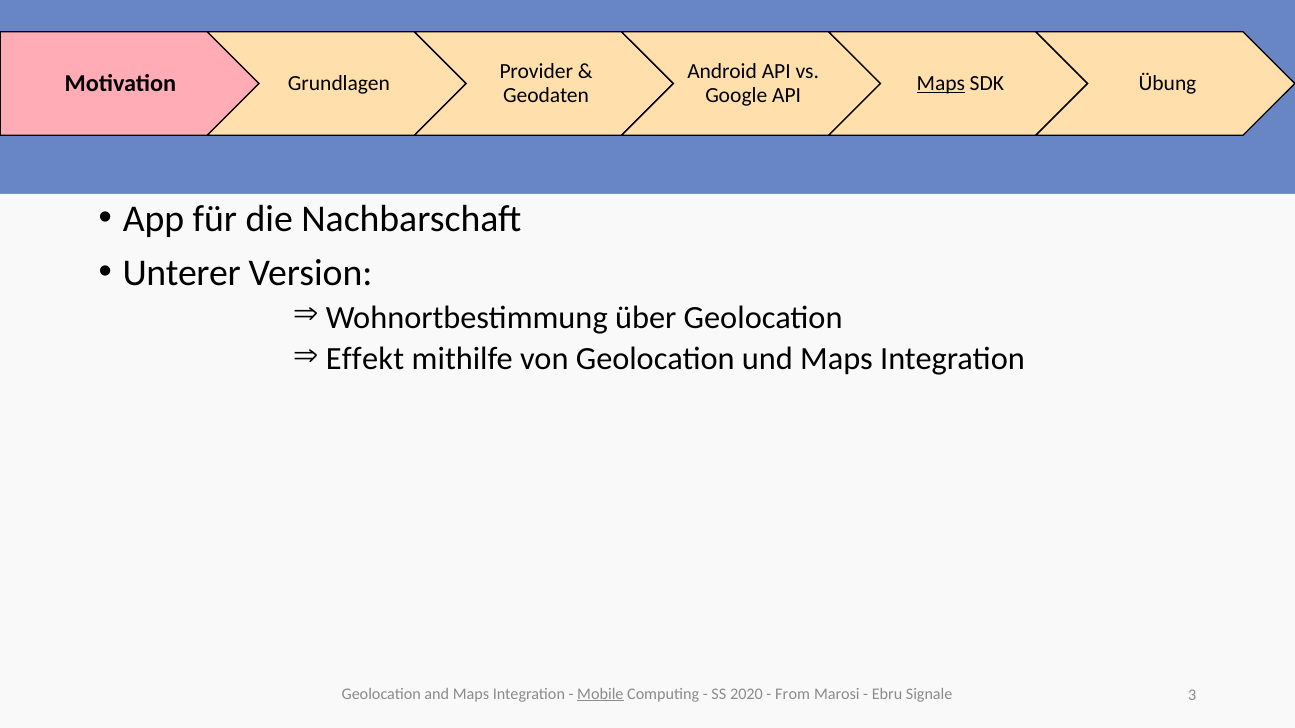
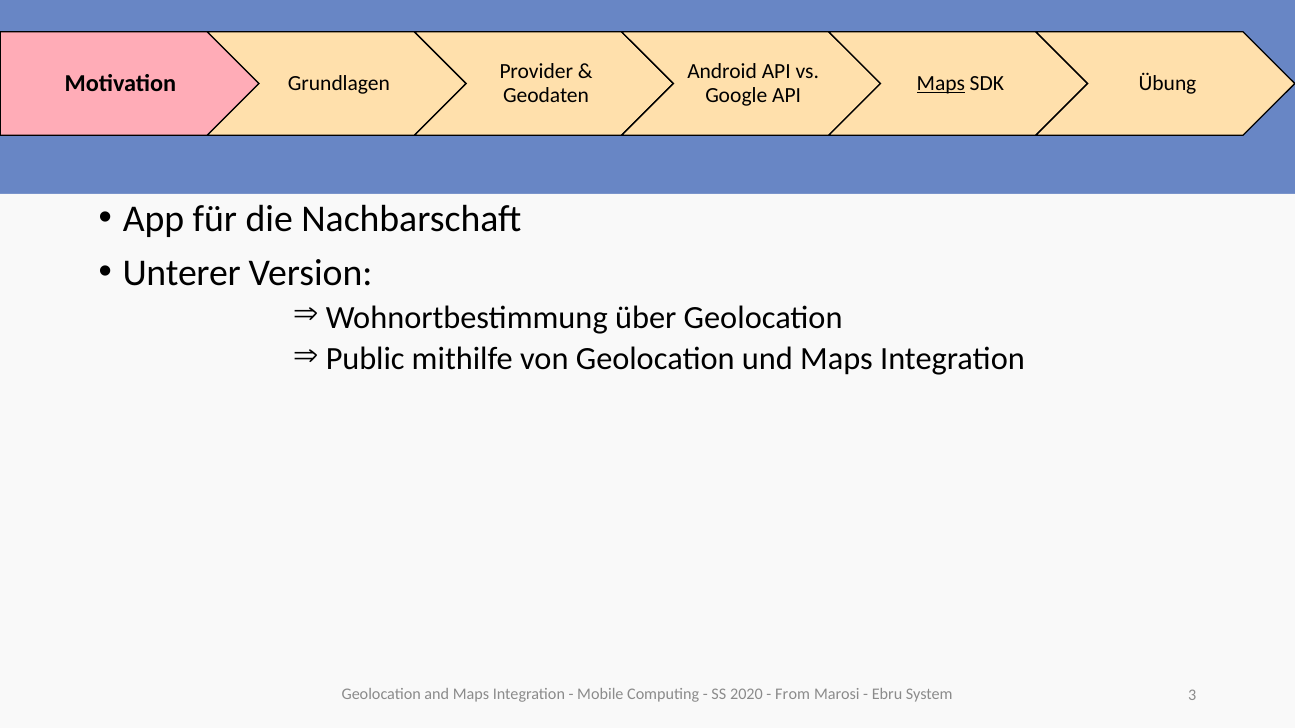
Effekt: Effekt -> Public
Mobile underline: present -> none
Signale: Signale -> System
